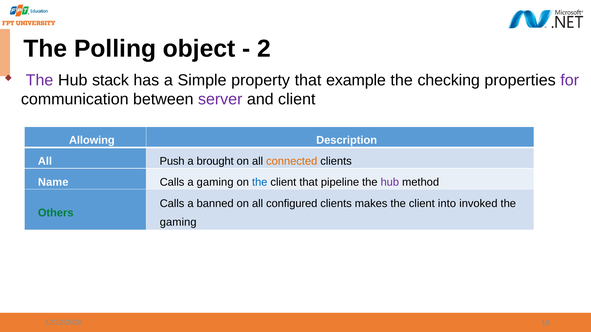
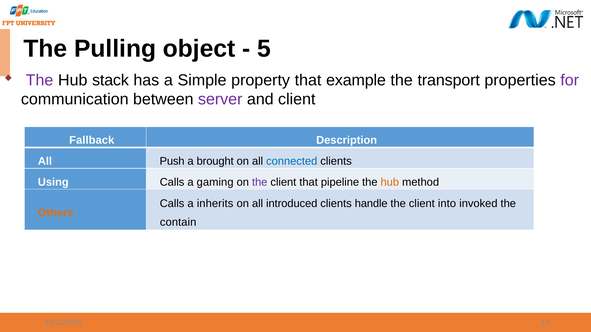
Polling: Polling -> Pulling
2: 2 -> 5
checking: checking -> transport
Allowing: Allowing -> Fallback
connected colour: orange -> blue
Name: Name -> Using
the at (260, 182) colour: blue -> purple
hub at (390, 182) colour: purple -> orange
banned: banned -> inherits
configured: configured -> introduced
makes: makes -> handle
Others colour: green -> orange
gaming at (178, 222): gaming -> contain
